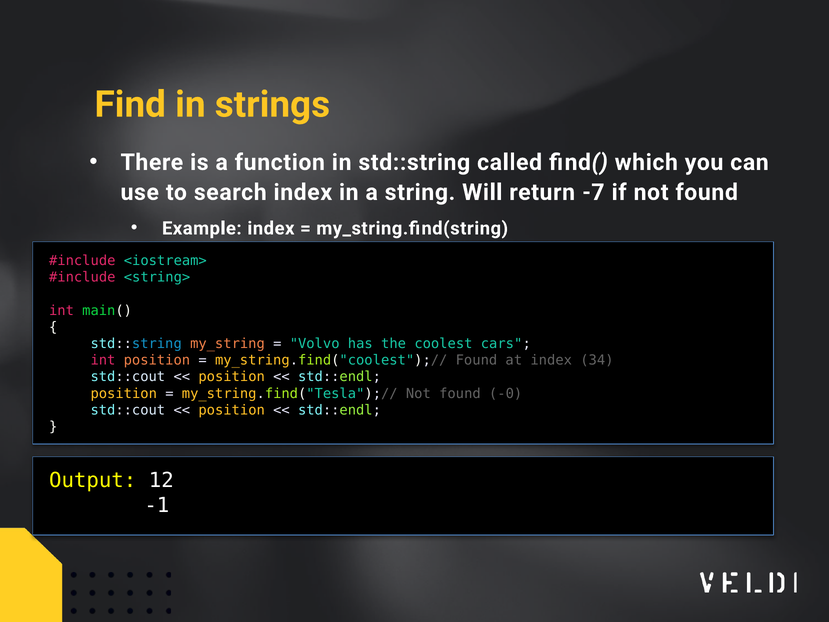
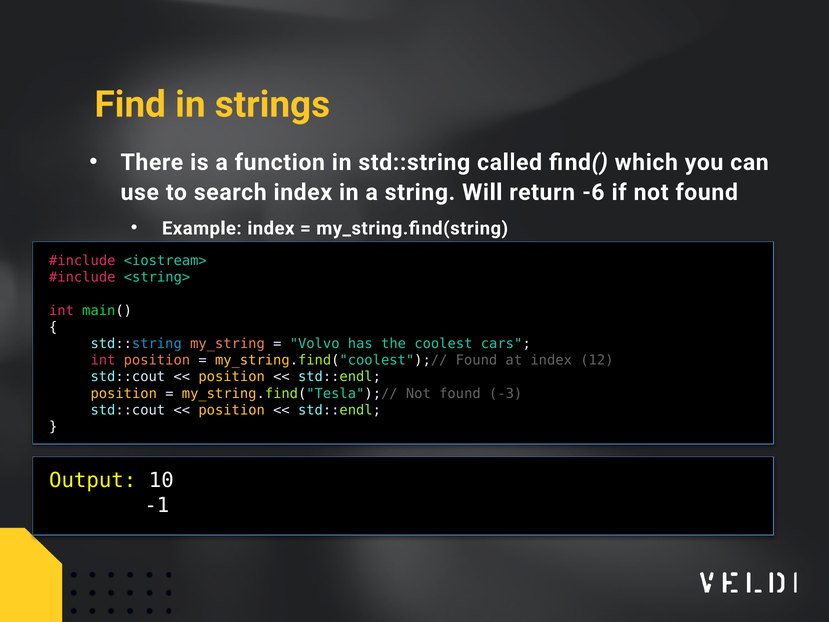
-7: -7 -> -6
34: 34 -> 12
-0: -0 -> -3
12: 12 -> 10
